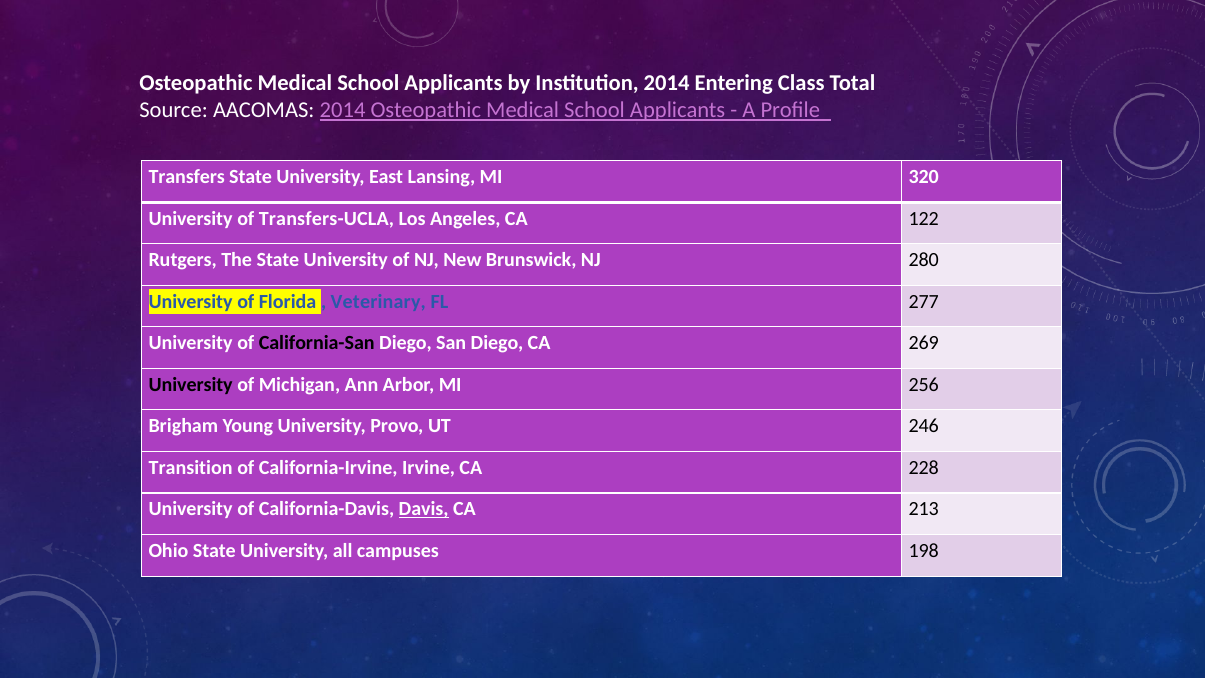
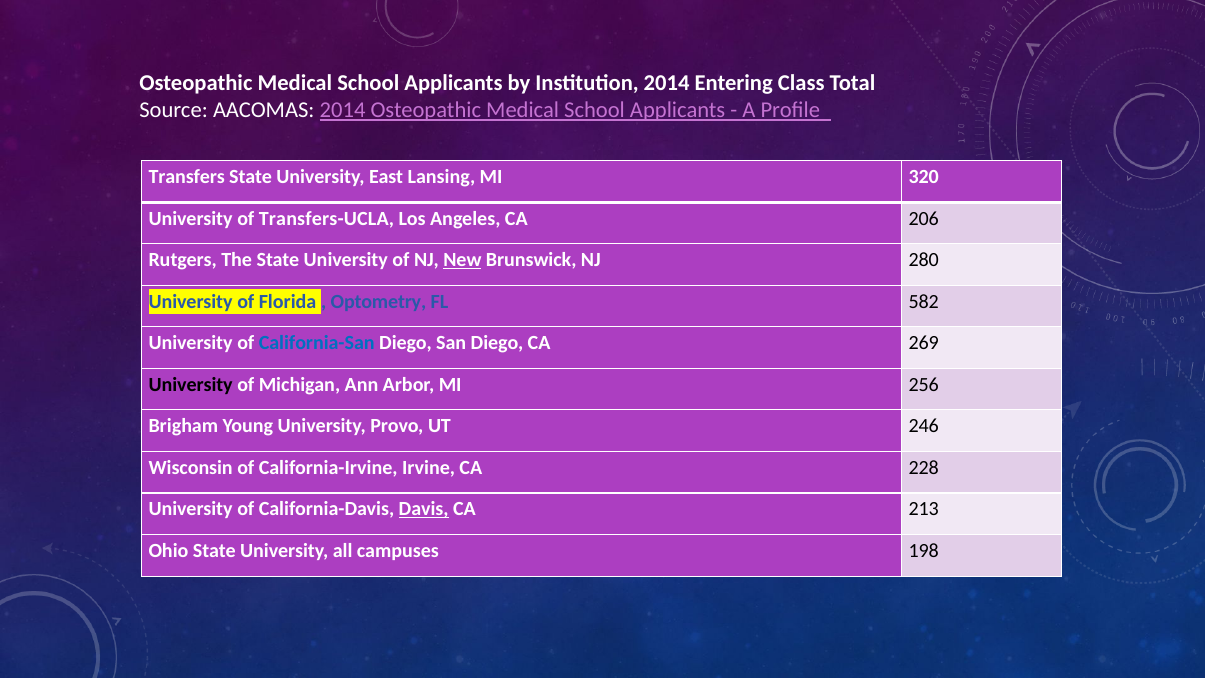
122: 122 -> 206
New underline: none -> present
Veterinary: Veterinary -> Optometry
277: 277 -> 582
California-San colour: black -> blue
Transition: Transition -> Wisconsin
